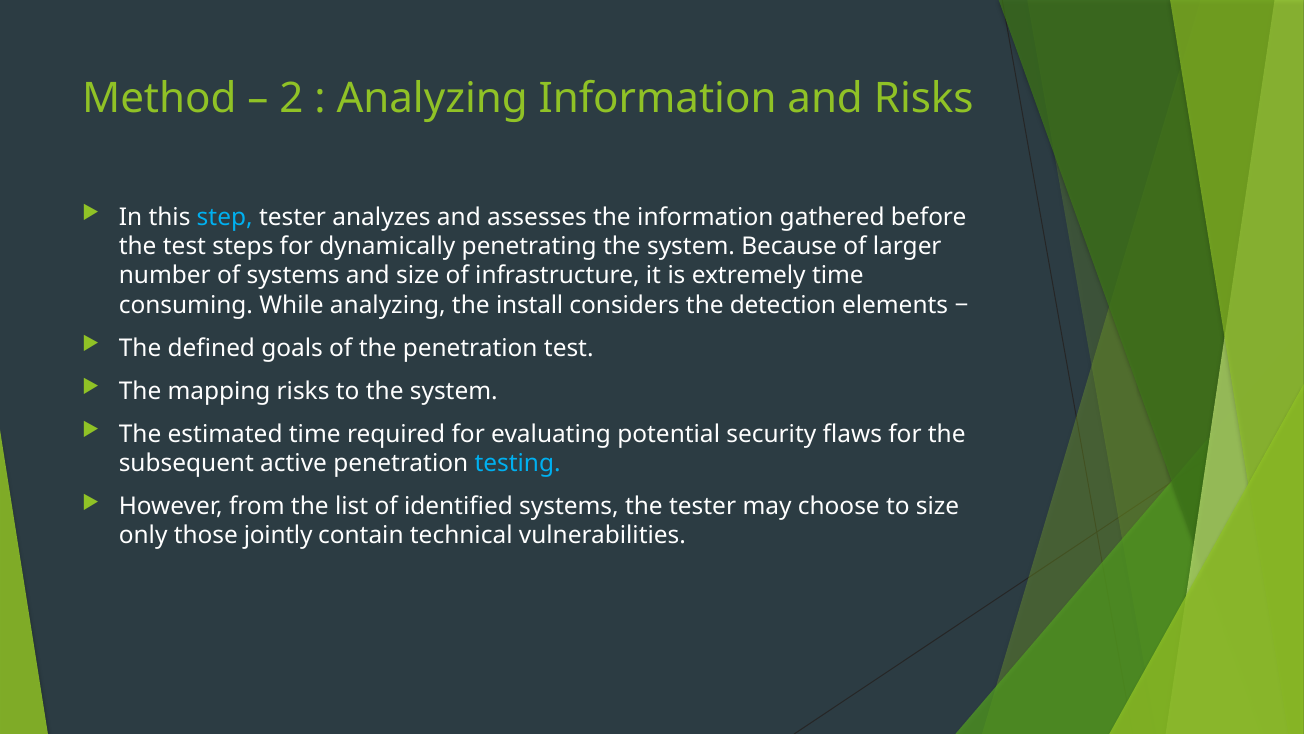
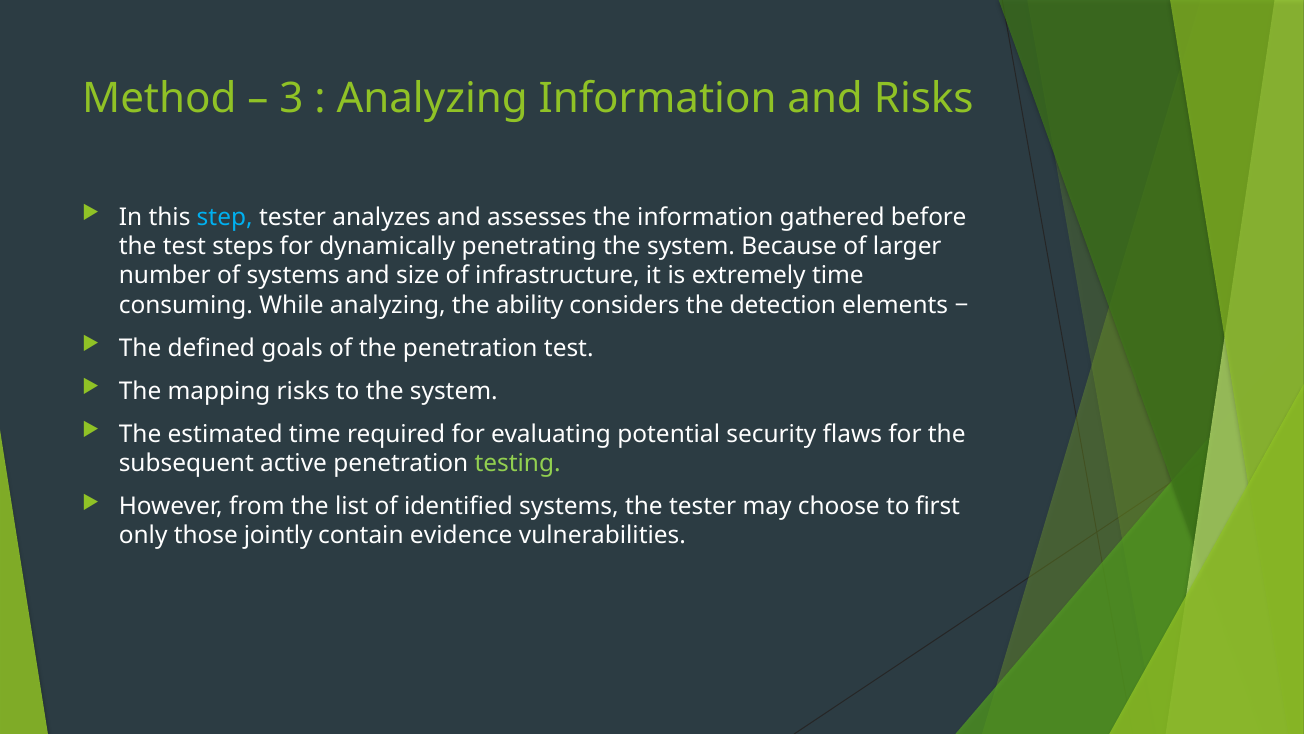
2: 2 -> 3
install: install -> ability
testing colour: light blue -> light green
to size: size -> first
technical: technical -> evidence
